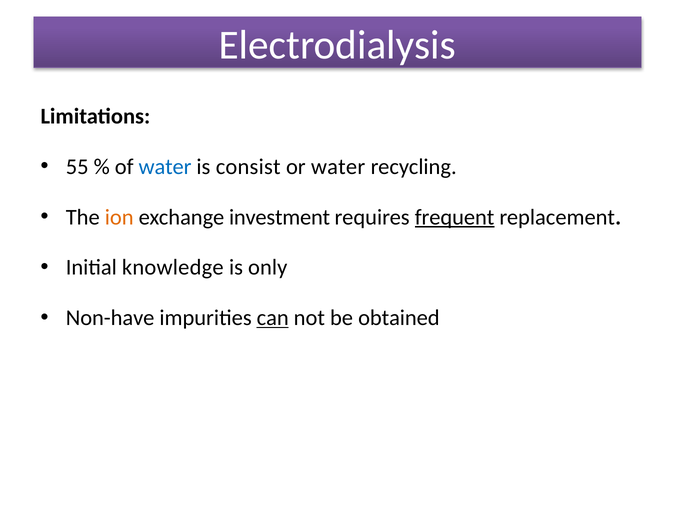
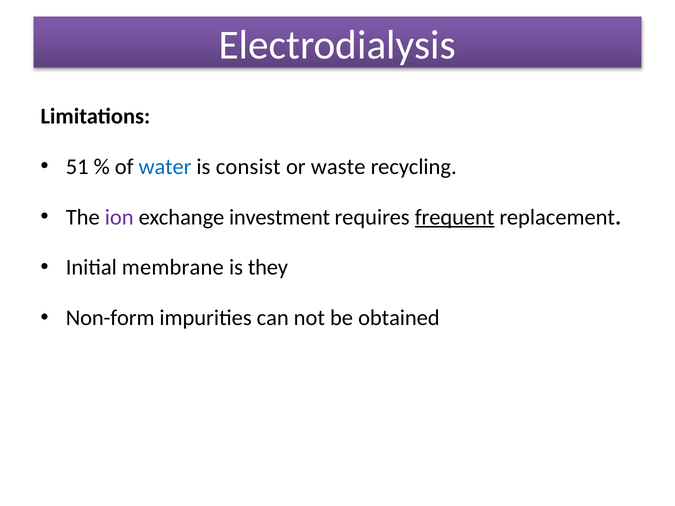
55: 55 -> 51
or water: water -> waste
ion colour: orange -> purple
knowledge: knowledge -> membrane
only: only -> they
Non-have: Non-have -> Non-form
can underline: present -> none
